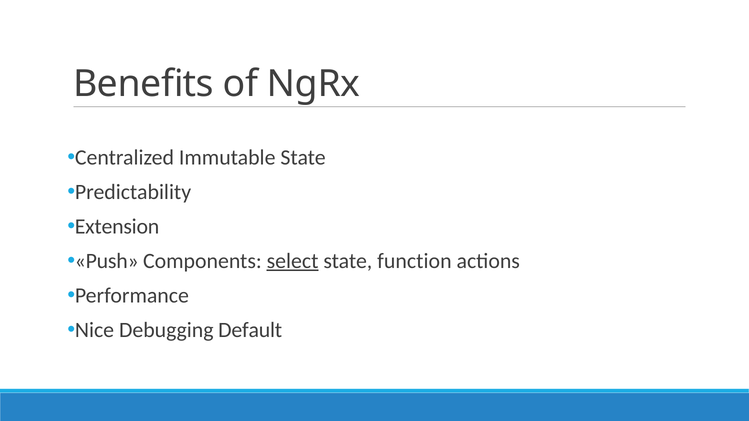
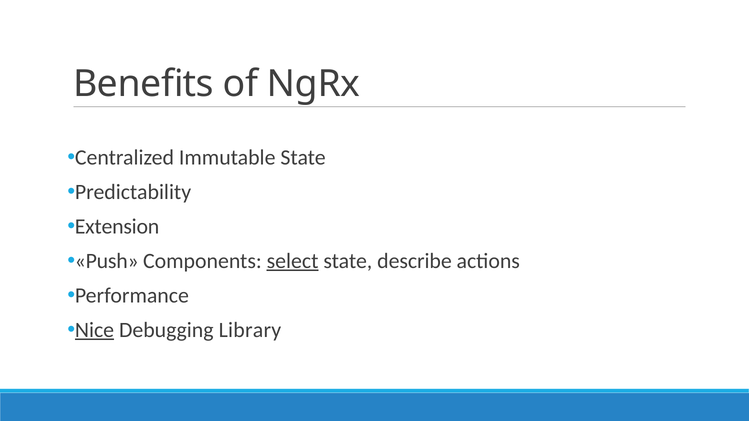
function: function -> describe
Nice underline: none -> present
Default: Default -> Library
